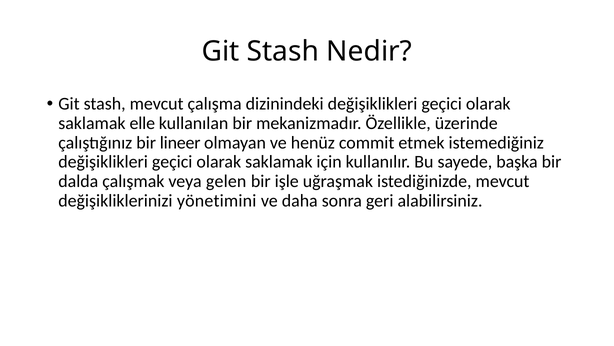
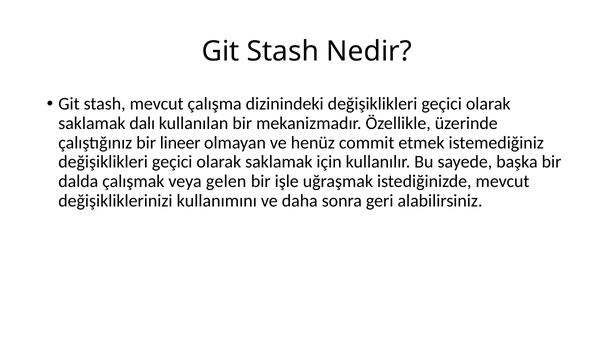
elle: elle -> dalı
yönetimini: yönetimini -> kullanımını
